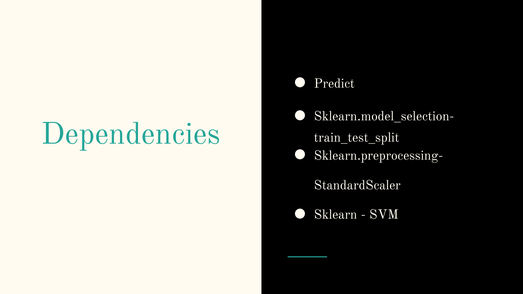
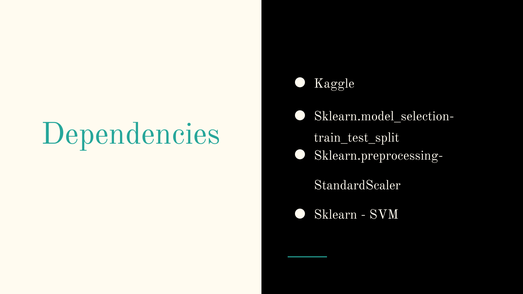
Predict: Predict -> Kaggle
